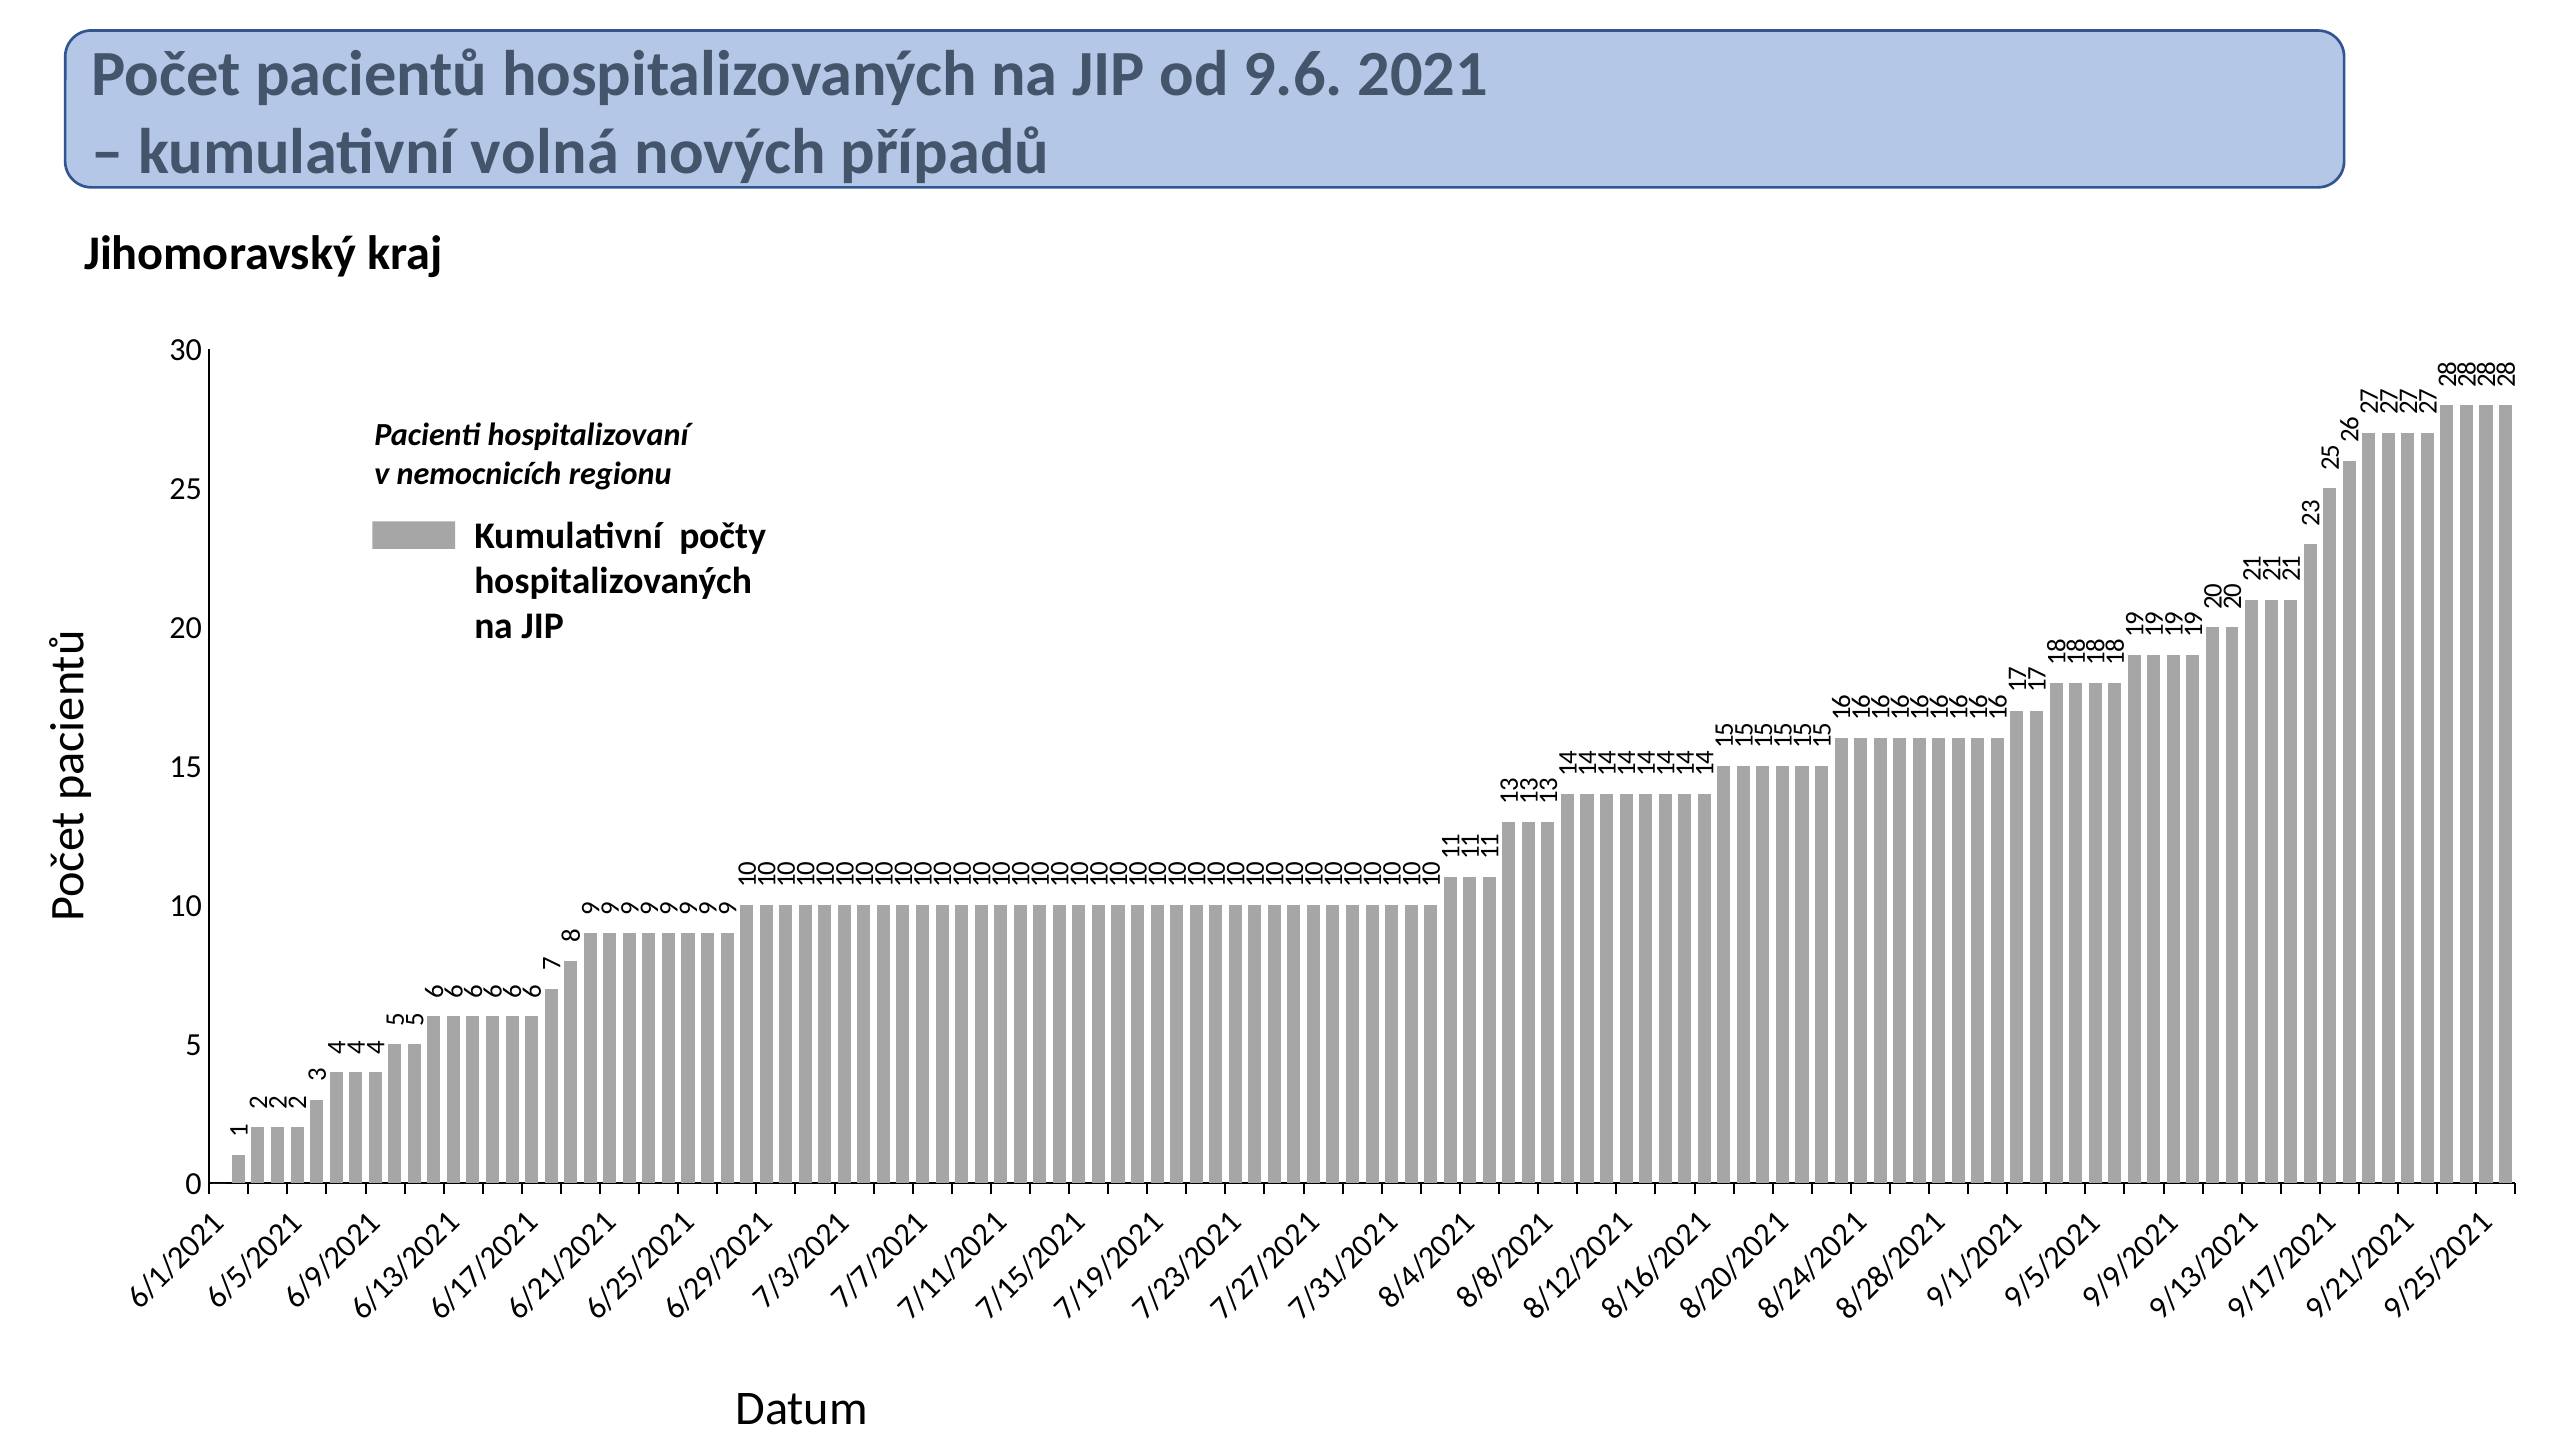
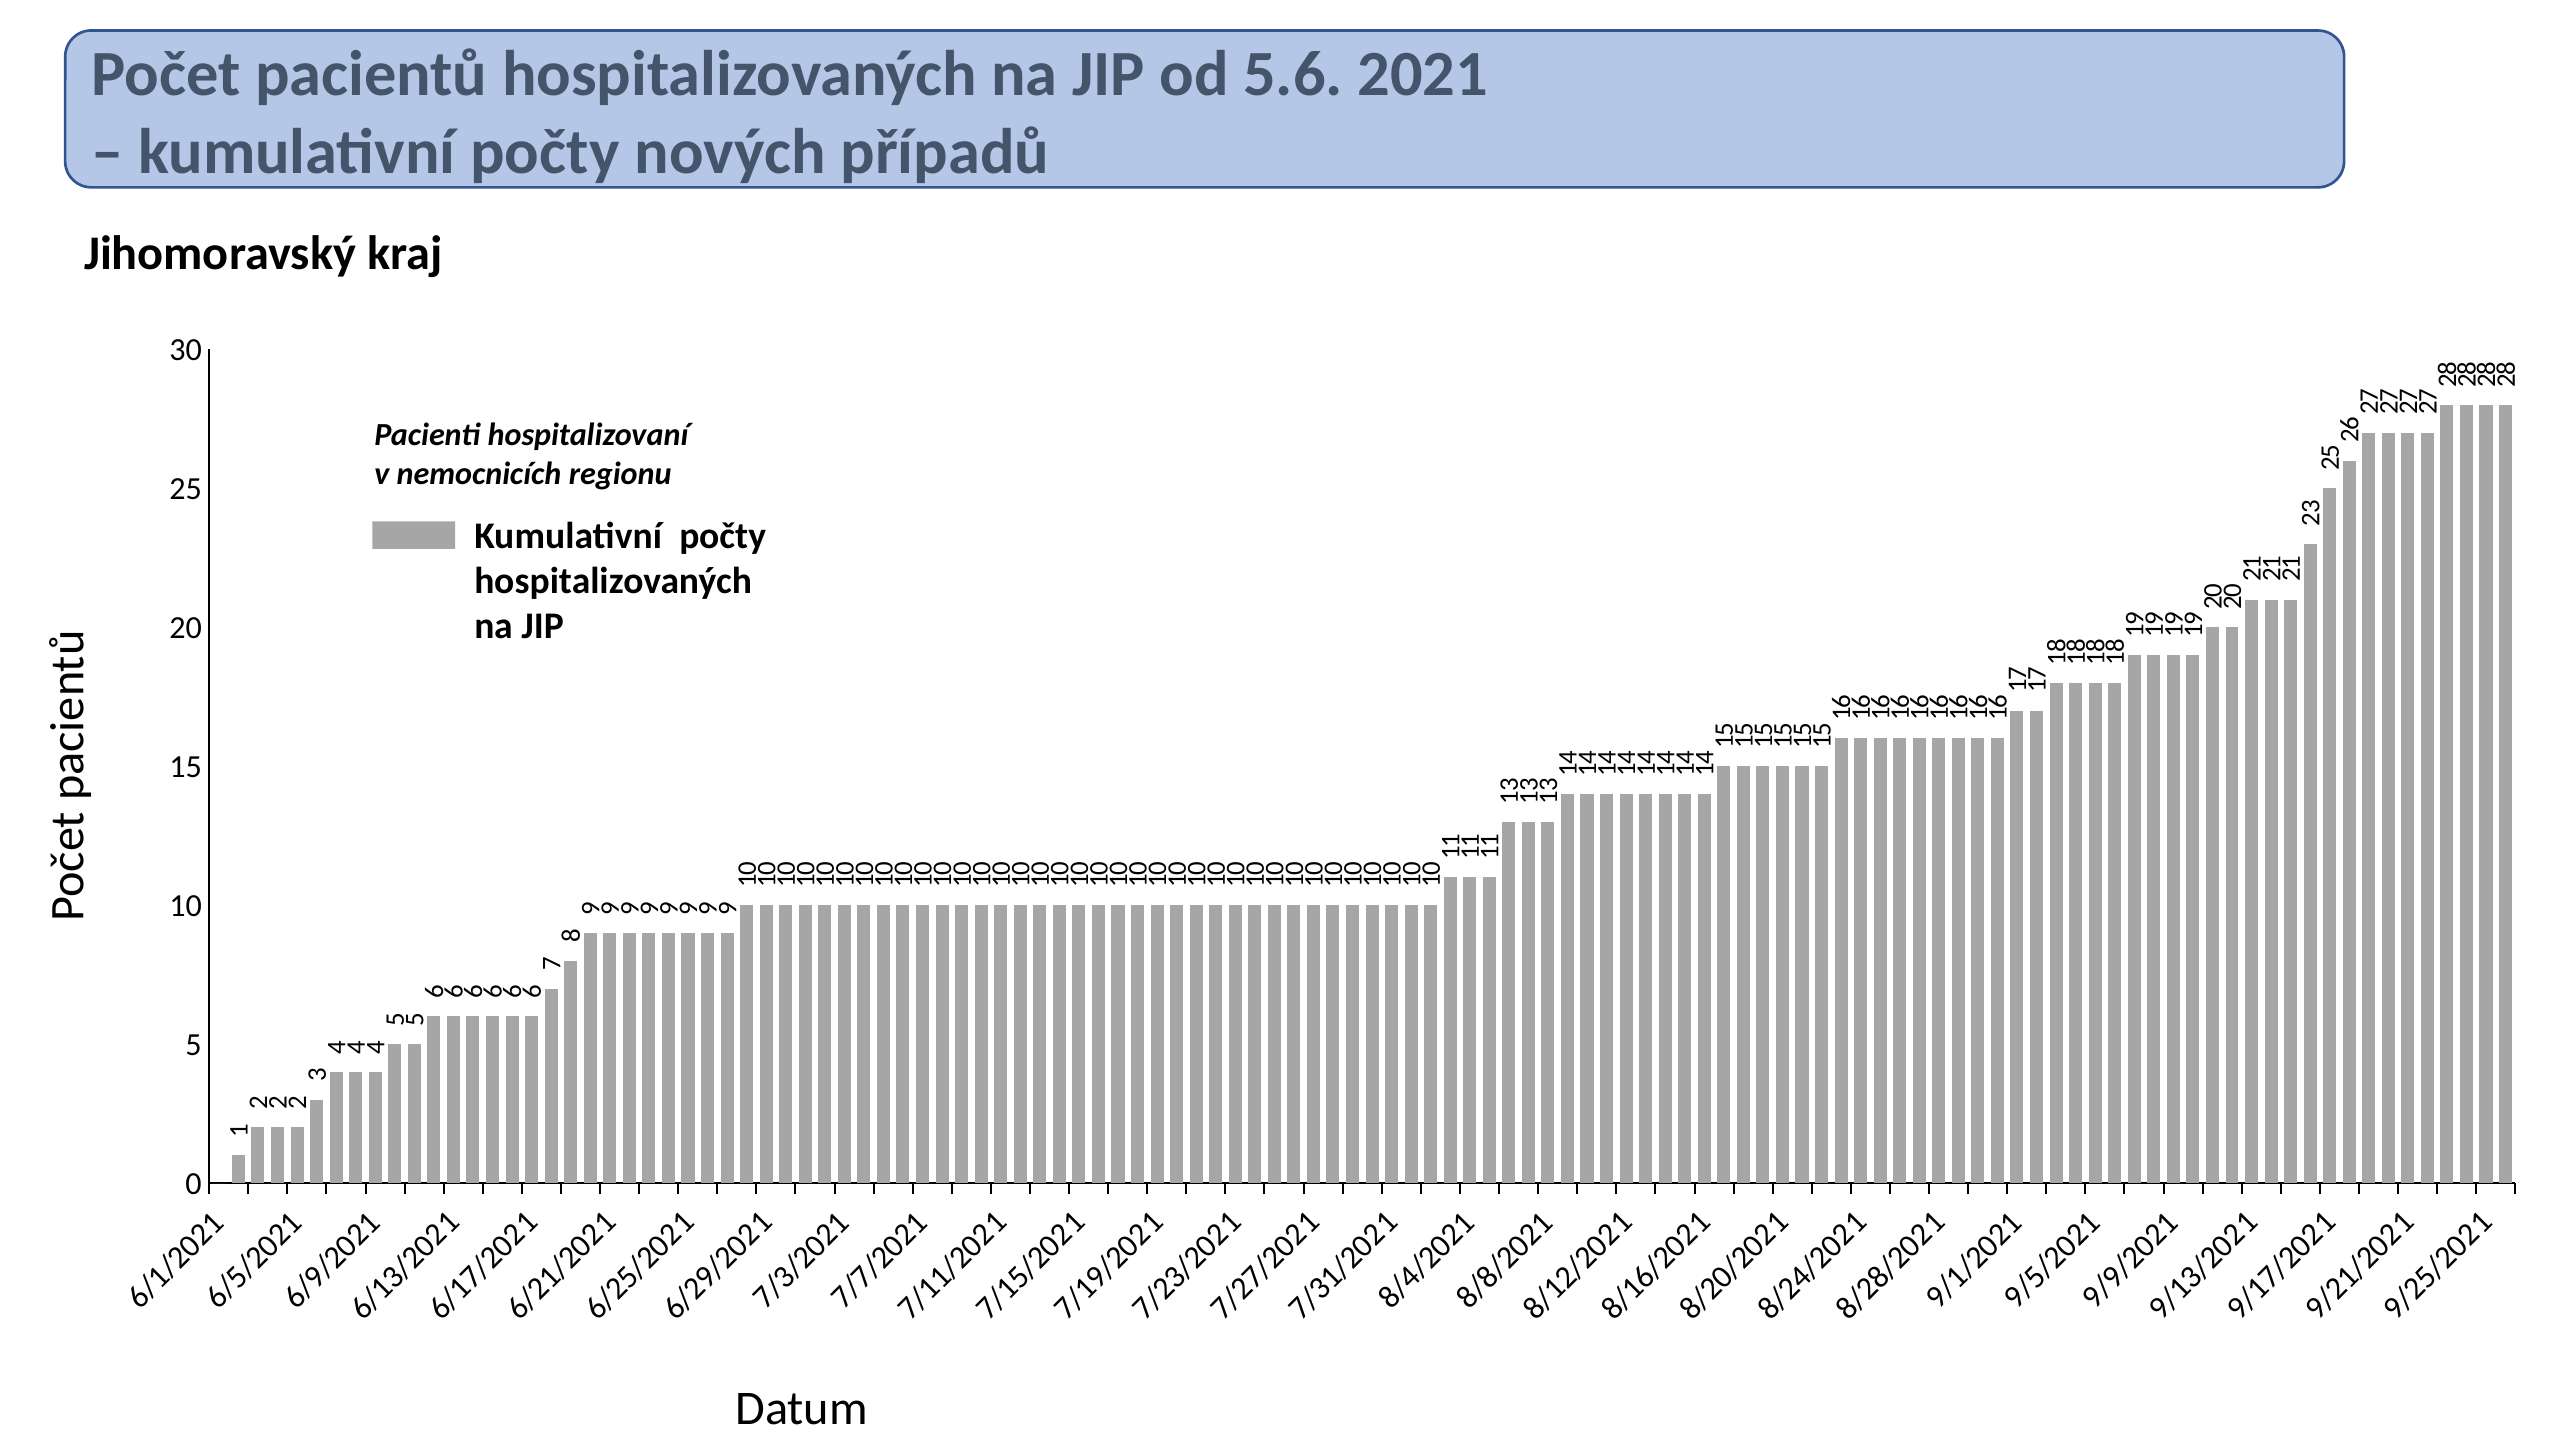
9.6: 9.6 -> 5.6
volná at (545, 152): volná -> počty
